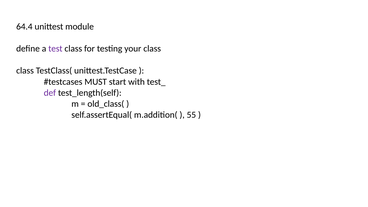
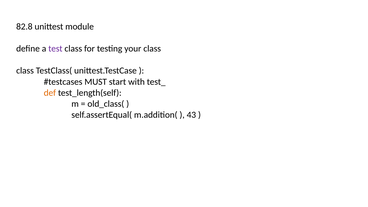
64.4: 64.4 -> 82.8
def colour: purple -> orange
55: 55 -> 43
